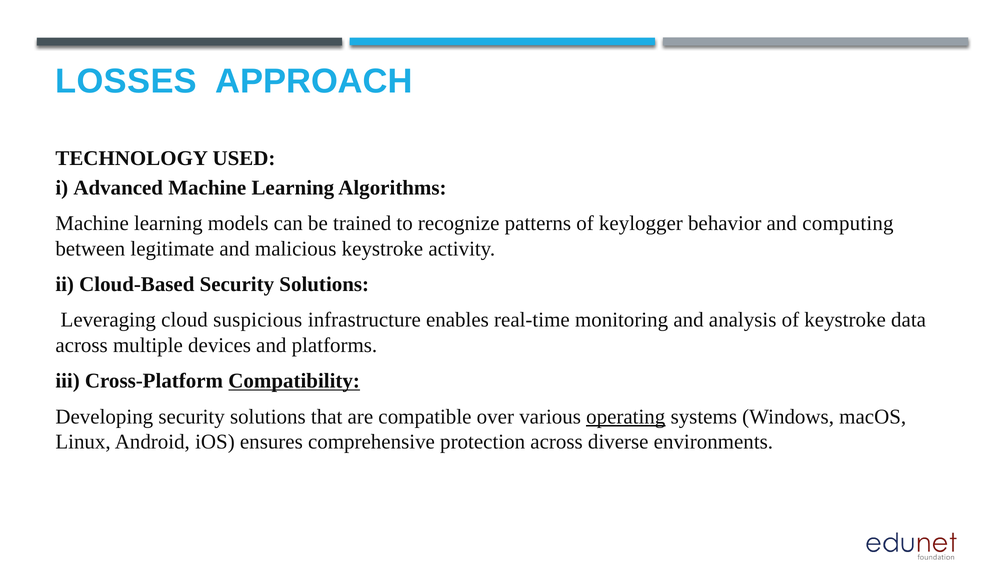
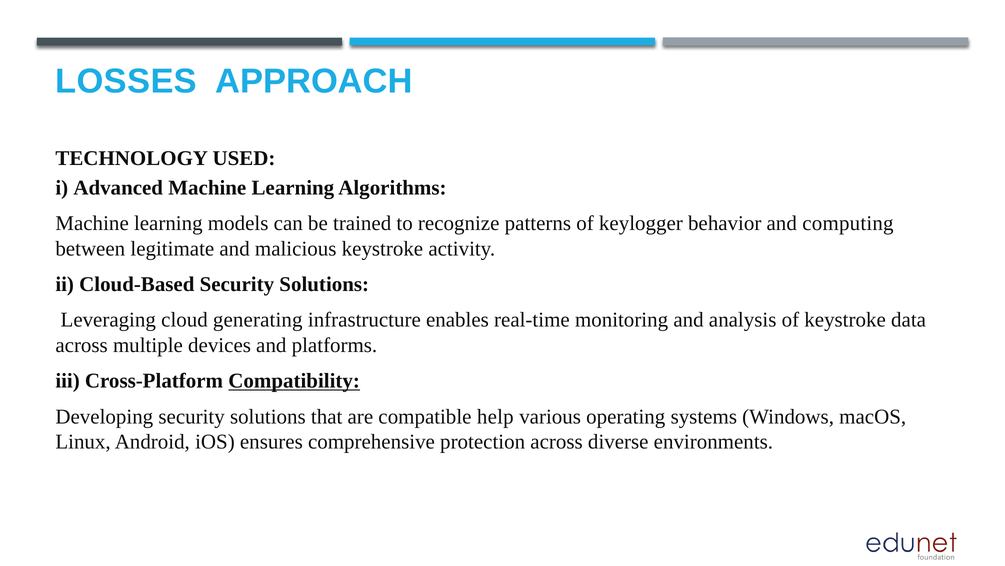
suspicious: suspicious -> generating
over: over -> help
operating underline: present -> none
